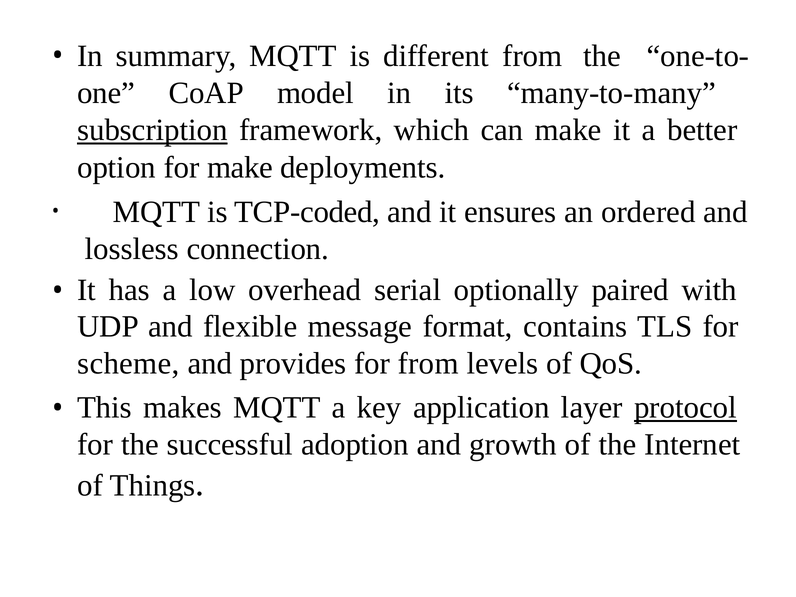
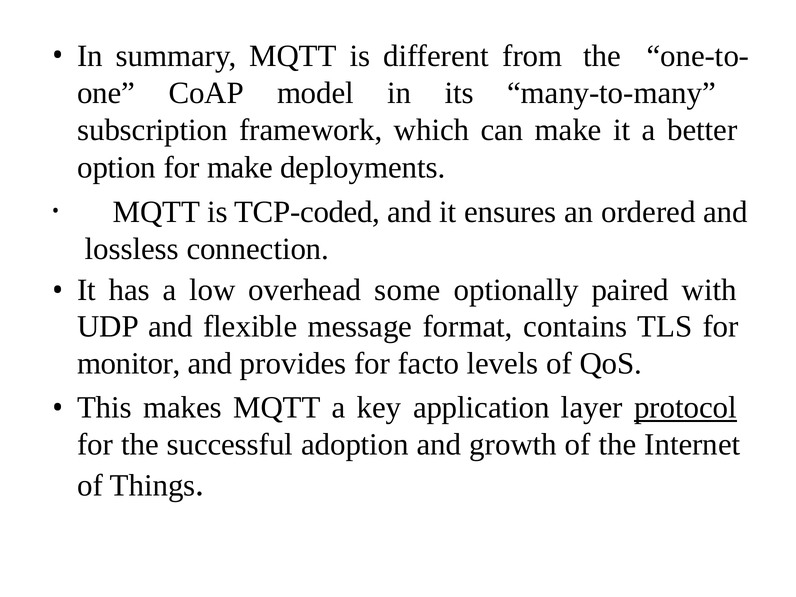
subscription underline: present -> none
serial: serial -> some
scheme: scheme -> monitor
for from: from -> facto
